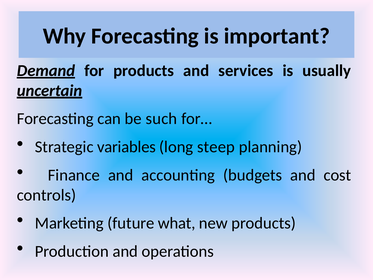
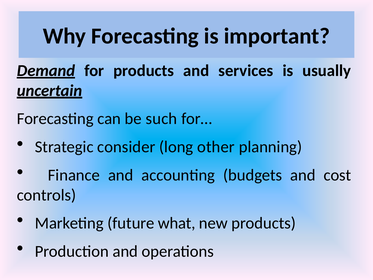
variables: variables -> consider
steep: steep -> other
